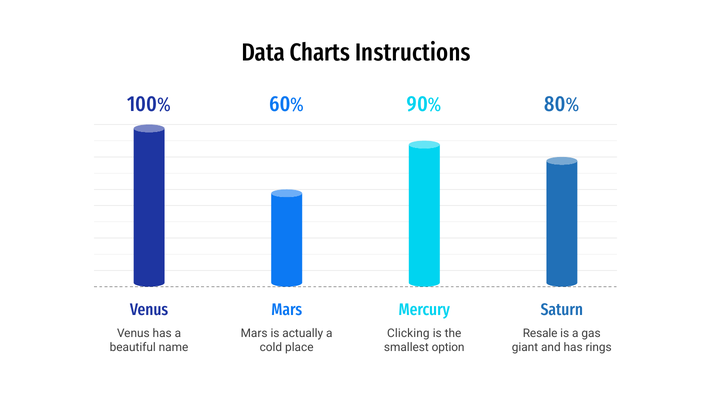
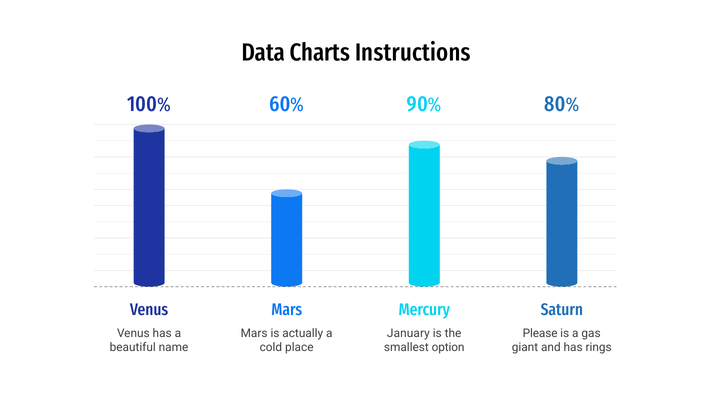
Clicking: Clicking -> January
Resale: Resale -> Please
